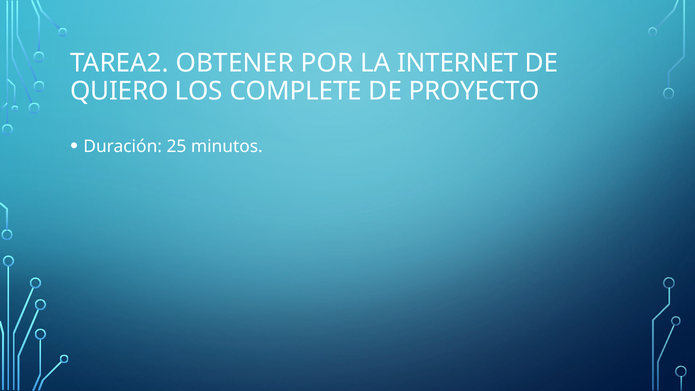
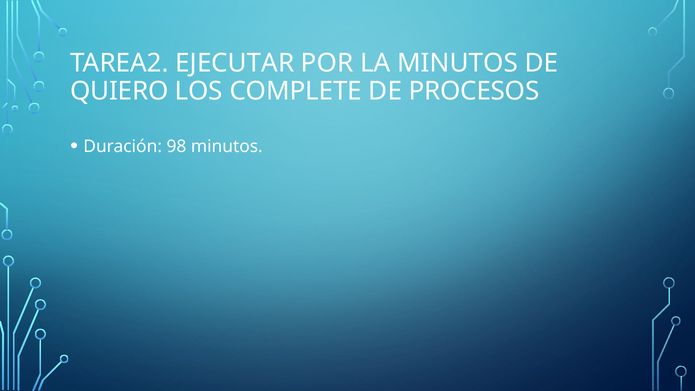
OBTENER: OBTENER -> EJECUTAR
LA INTERNET: INTERNET -> MINUTOS
PROYECTO: PROYECTO -> PROCESOS
25: 25 -> 98
